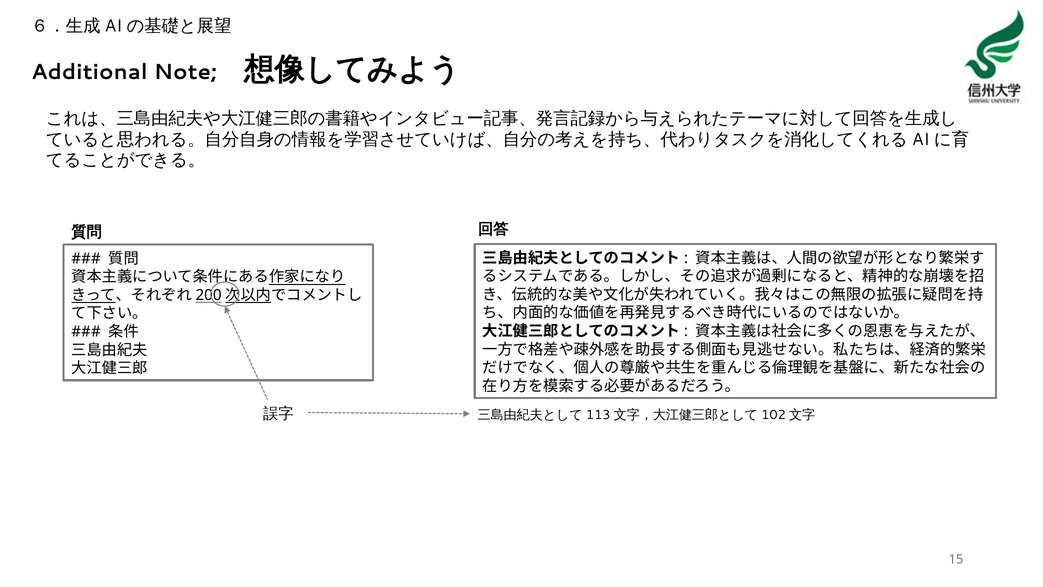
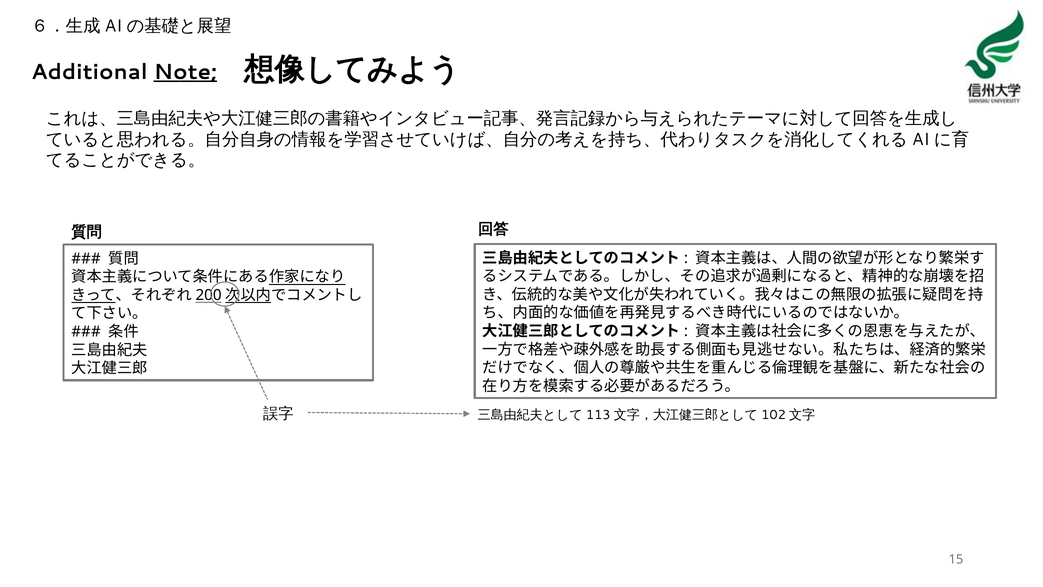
Note underline: none -> present
